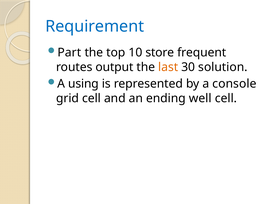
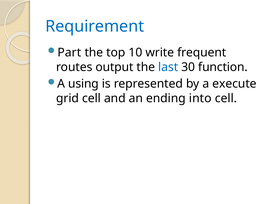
store: store -> write
last colour: orange -> blue
solution: solution -> function
console: console -> execute
well: well -> into
